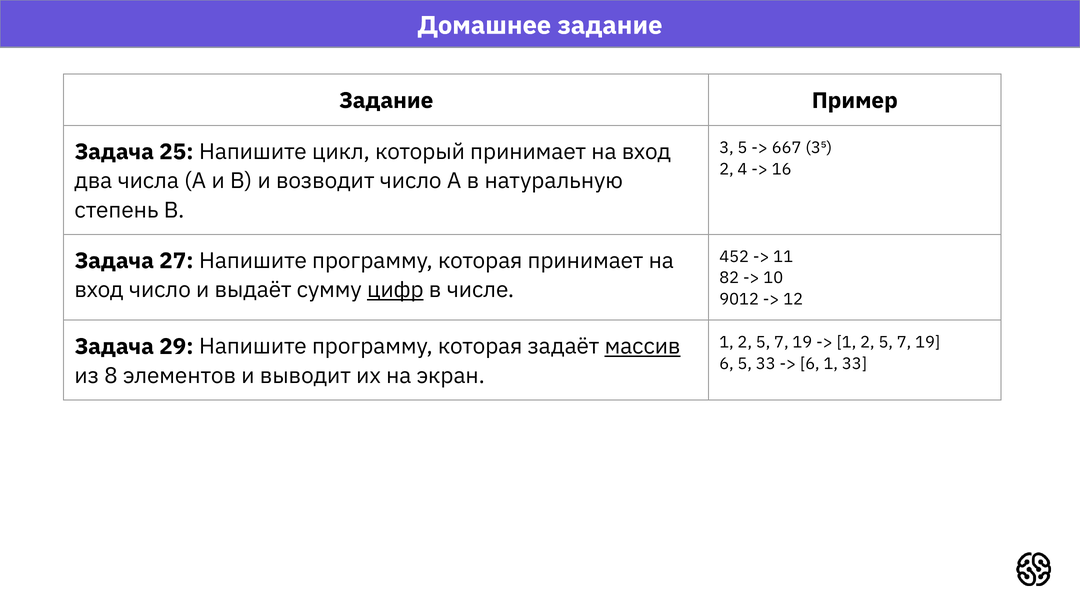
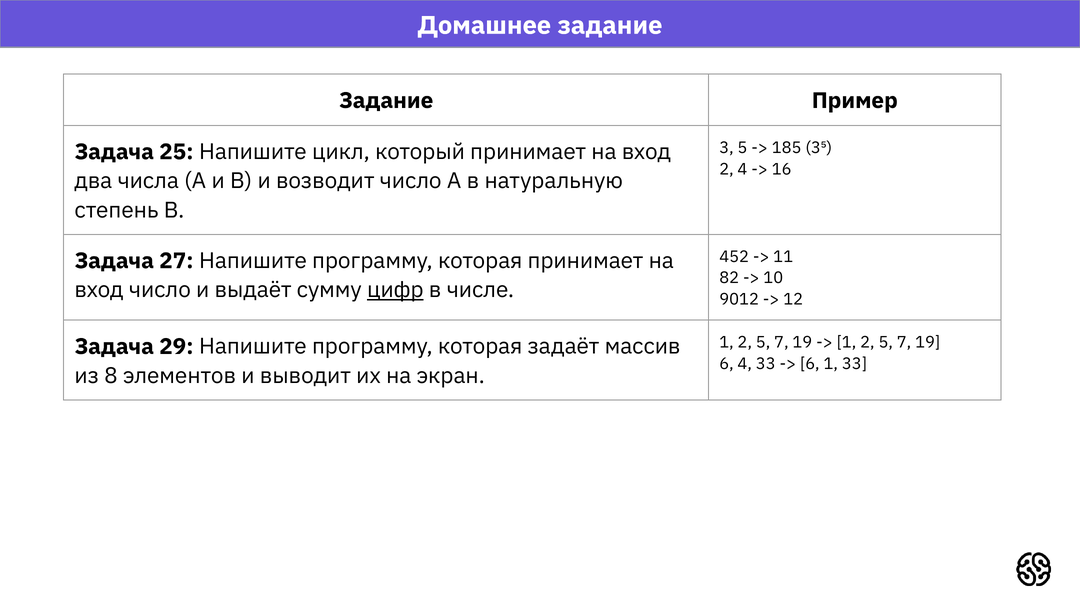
667: 667 -> 185
массив underline: present -> none
6 5: 5 -> 4
